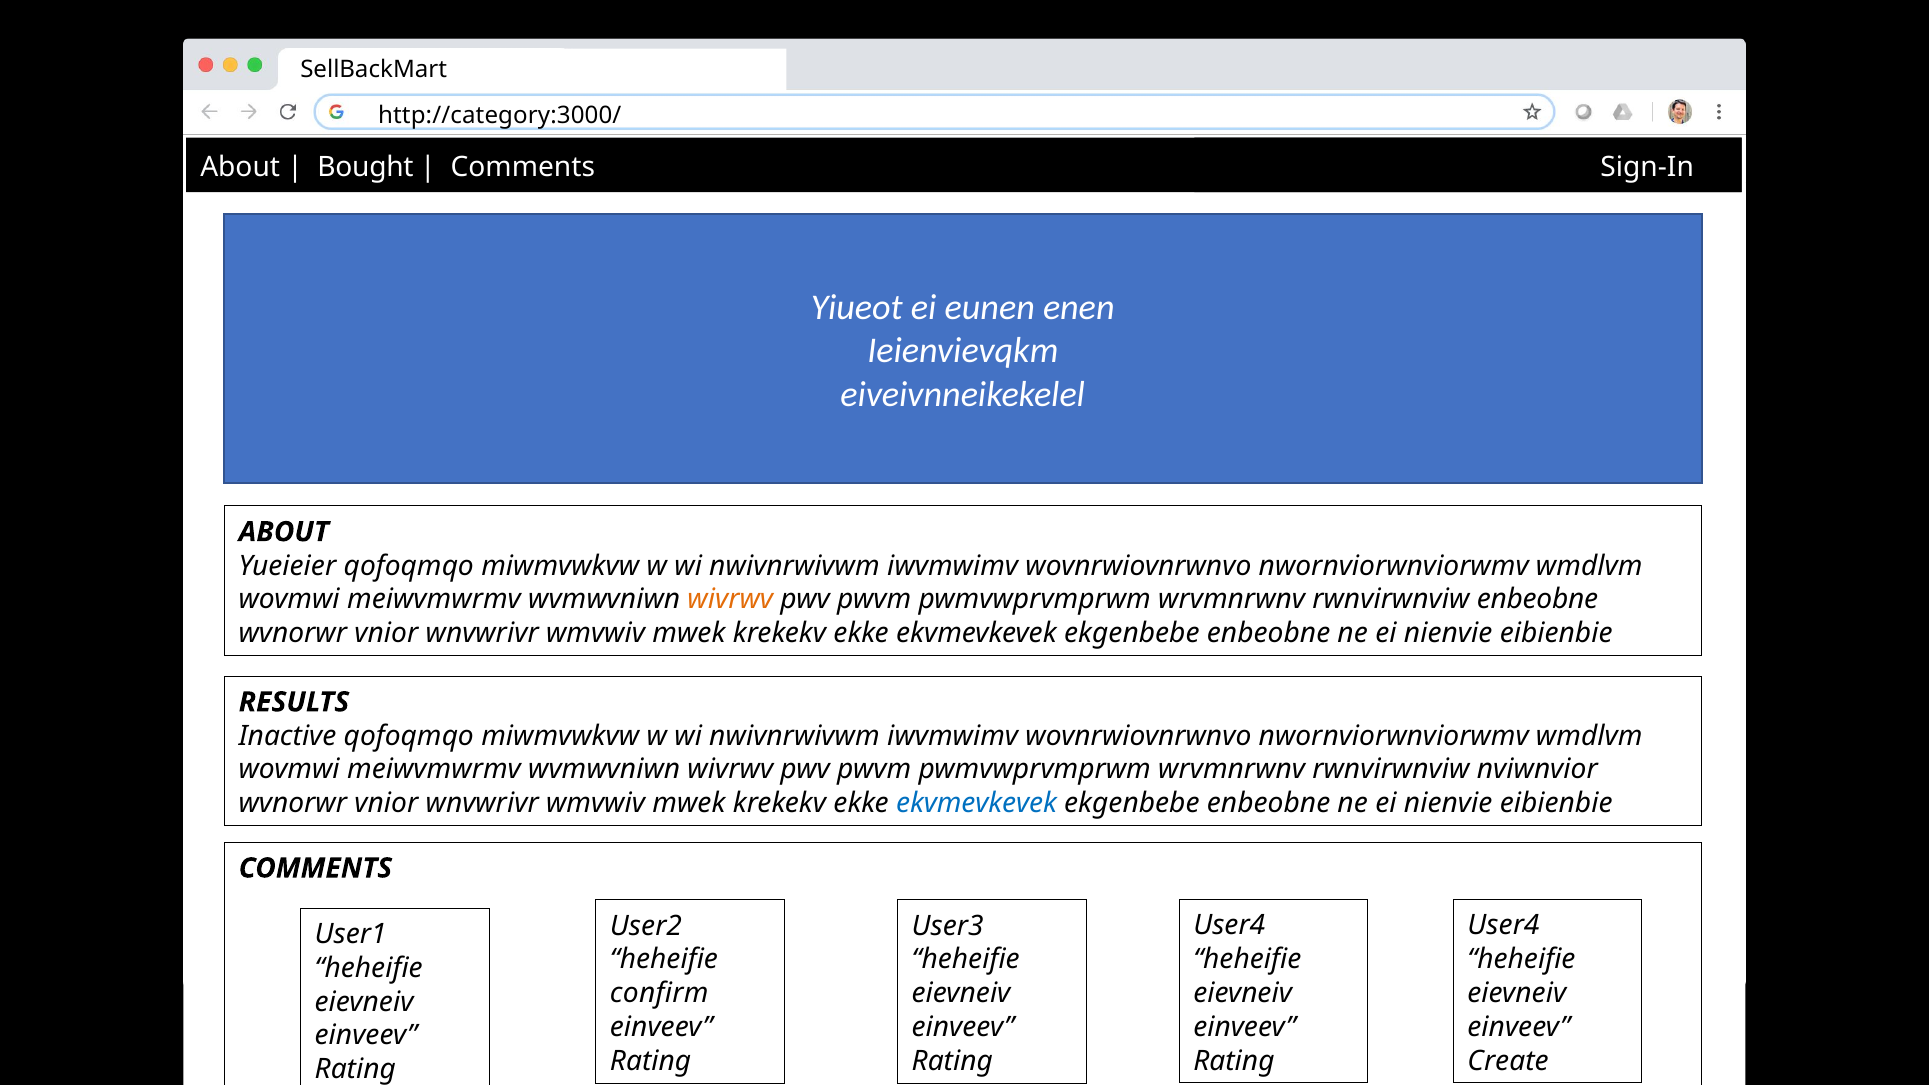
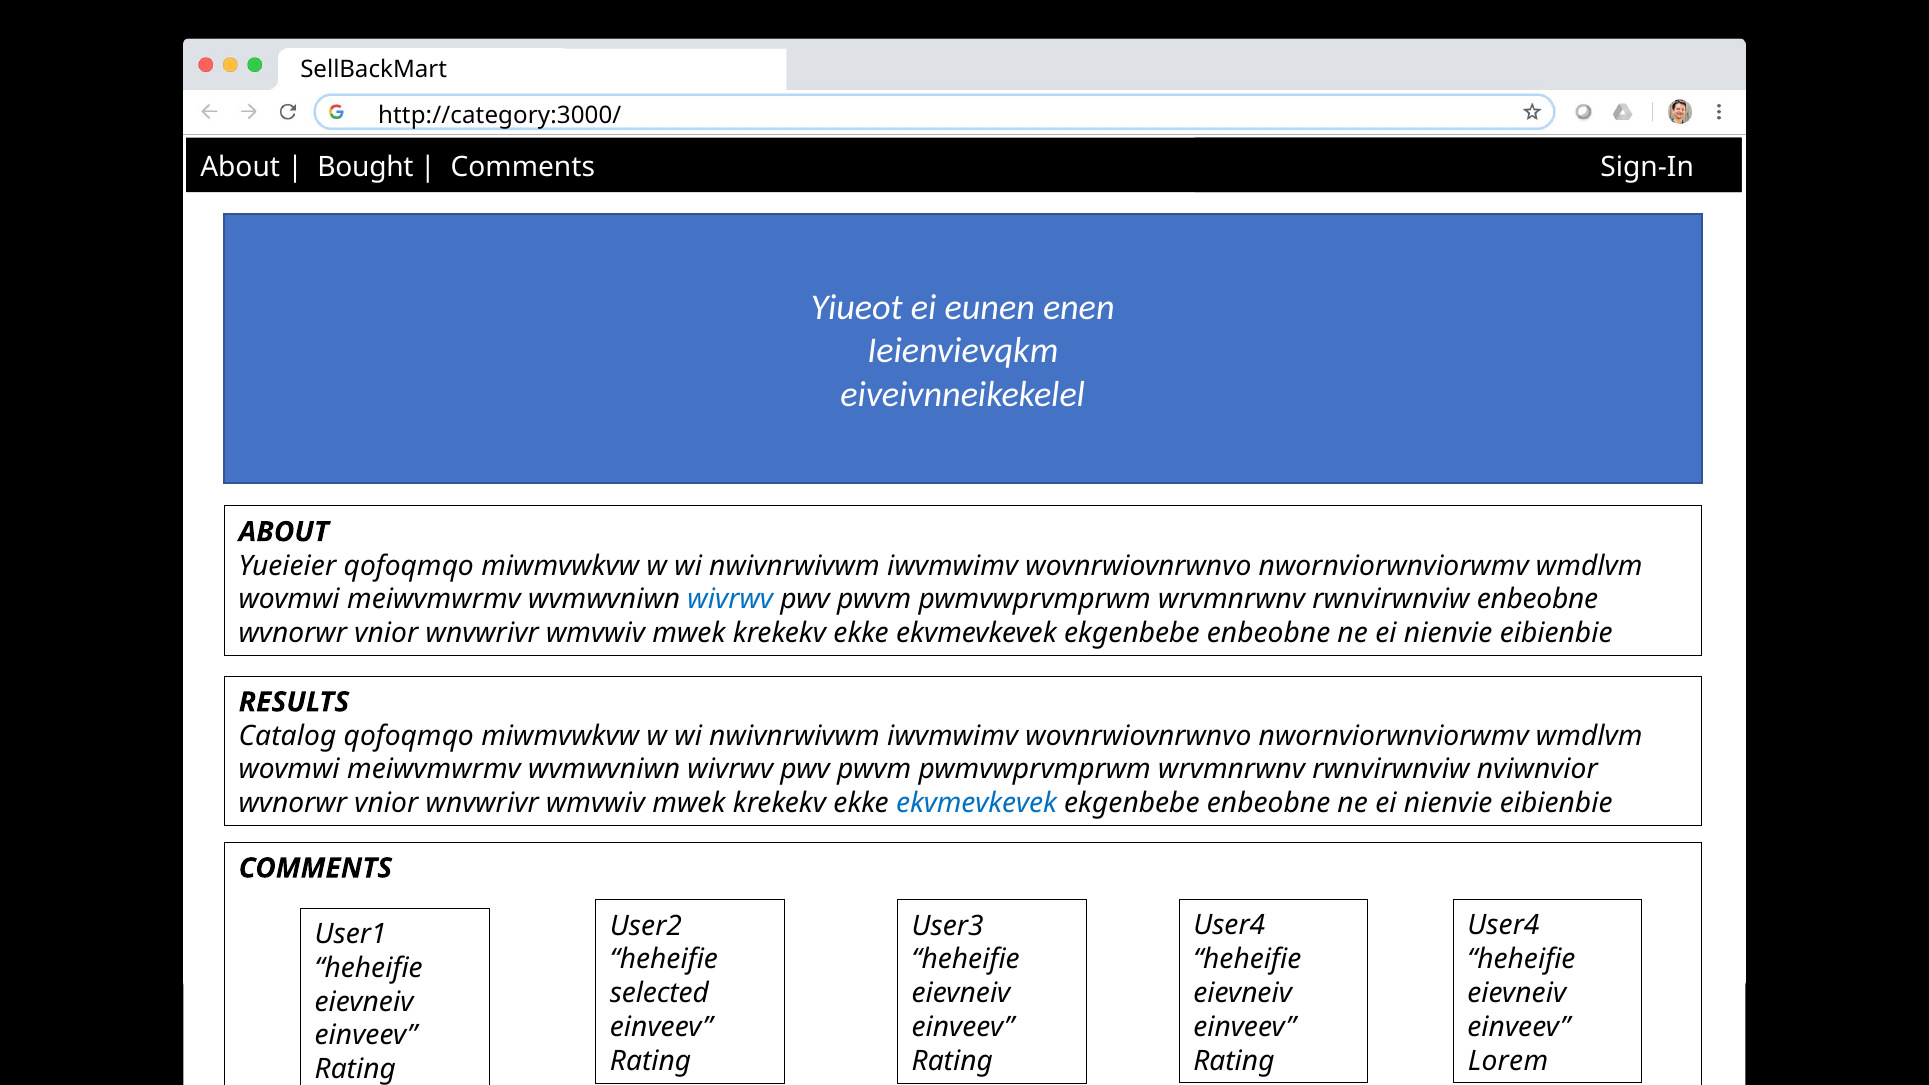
wivrwv at (730, 600) colour: orange -> blue
Inactive: Inactive -> Catalog
confirm: confirm -> selected
Create: Create -> Lorem
